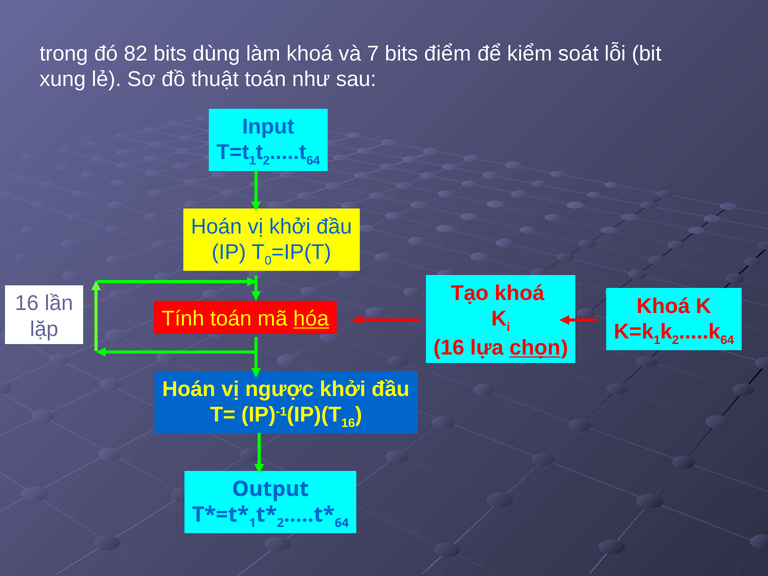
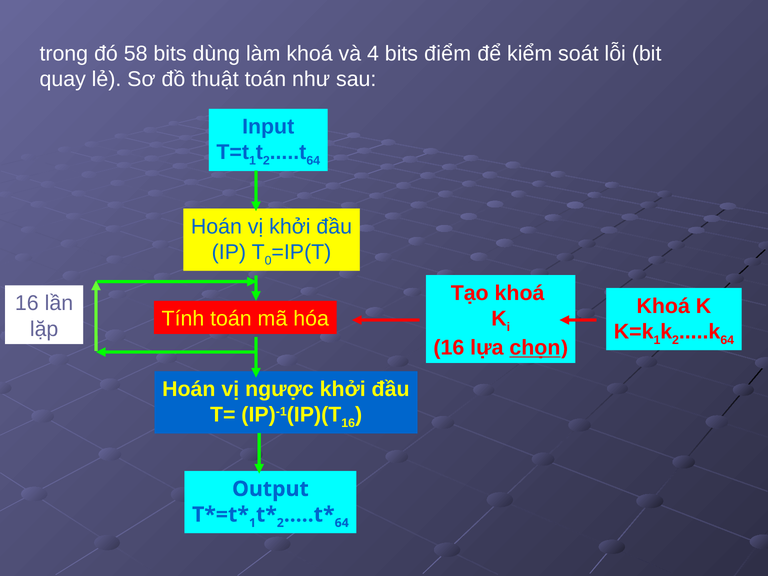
82: 82 -> 58
7: 7 -> 4
xung: xung -> quay
hóa underline: present -> none
